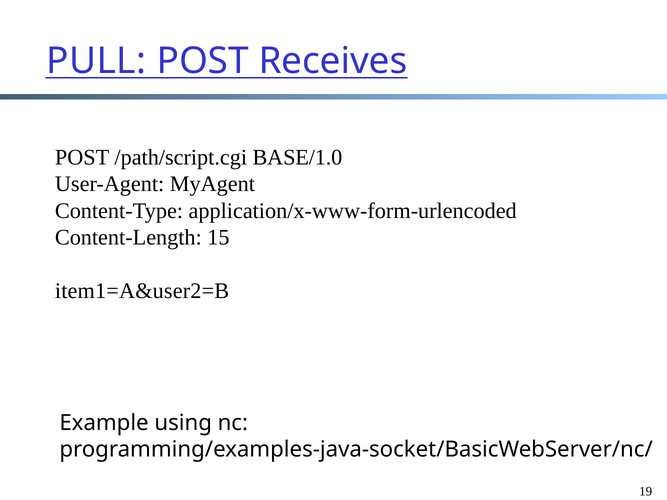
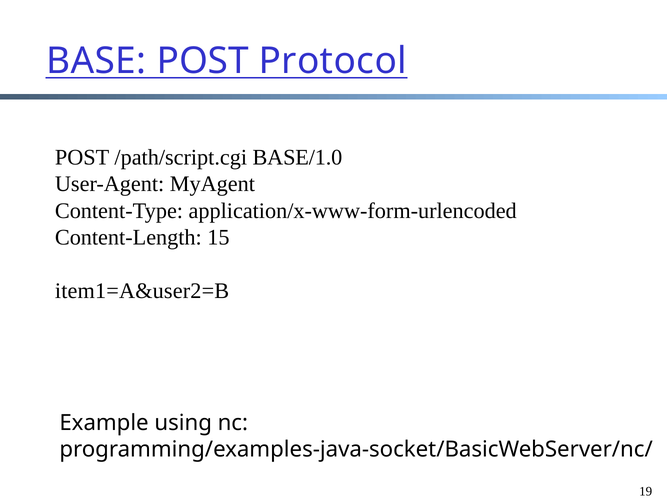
PULL: PULL -> BASE
Receives: Receives -> Protocol
